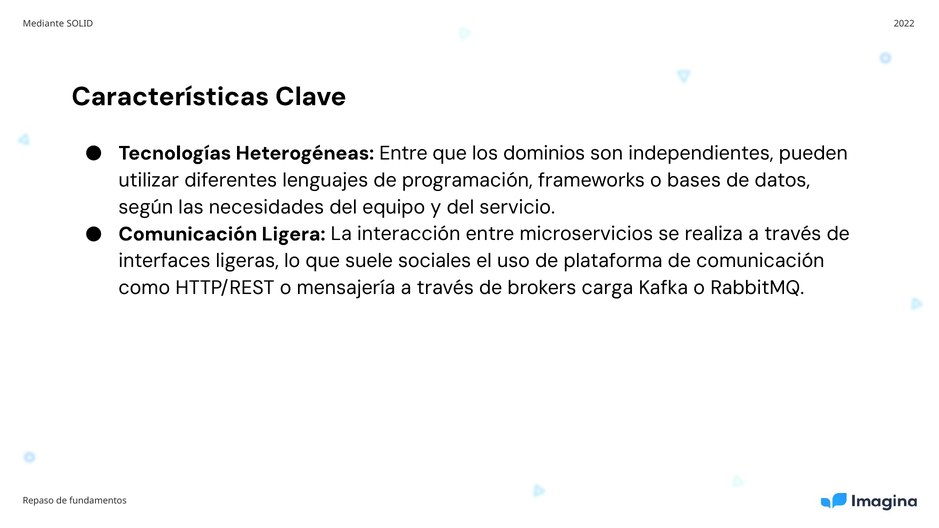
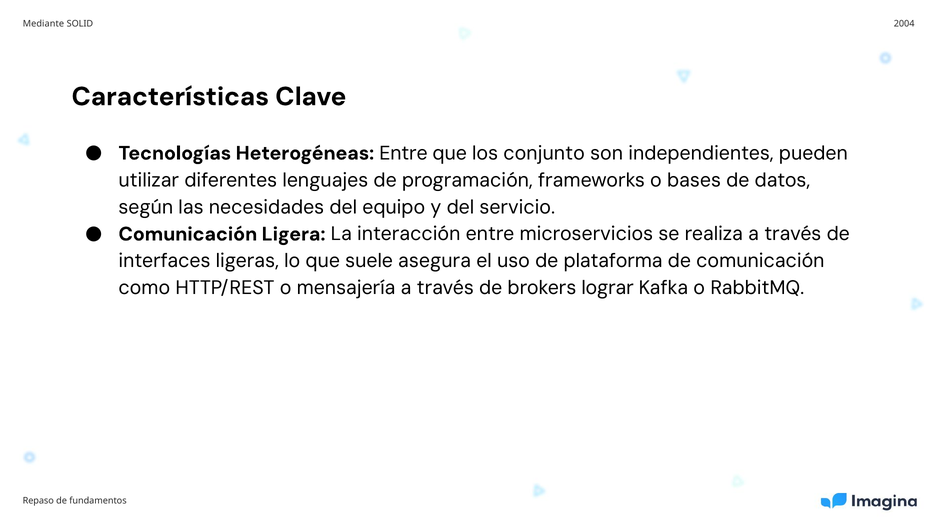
2022: 2022 -> 2004
dominios: dominios -> conjunto
sociales: sociales -> asegura
carga: carga -> lograr
